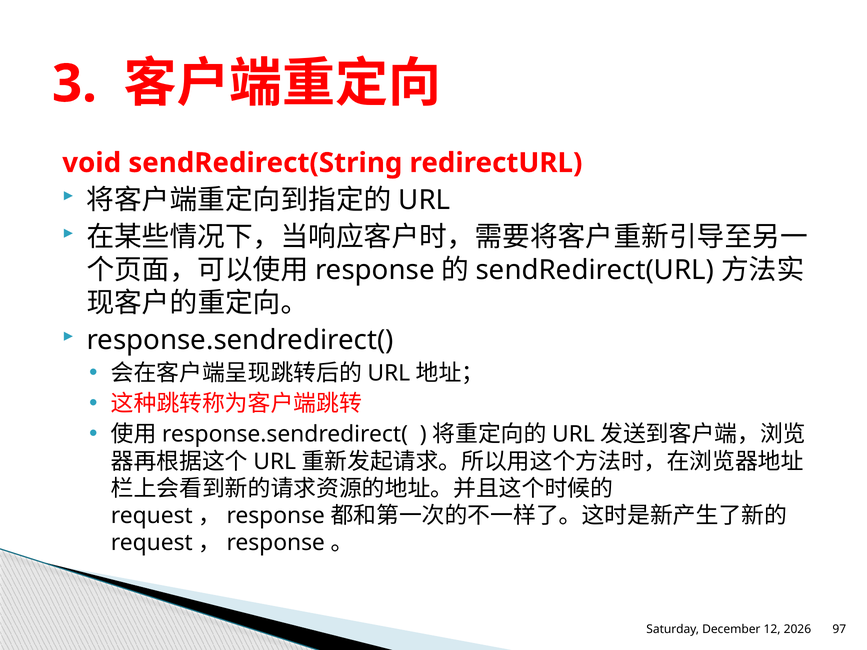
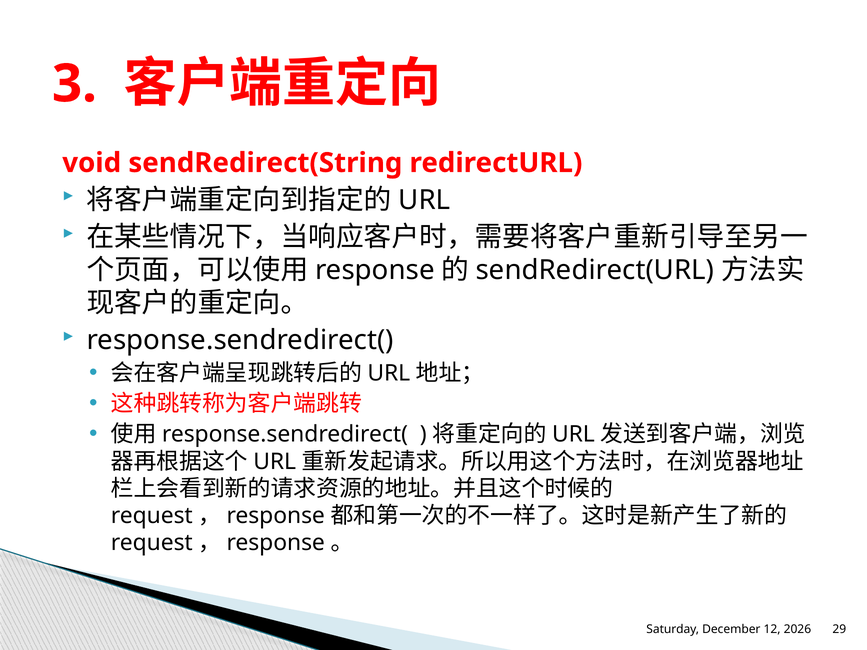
97: 97 -> 29
